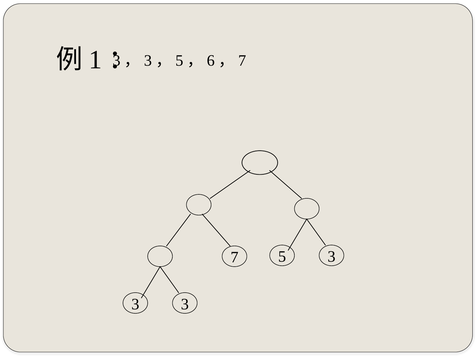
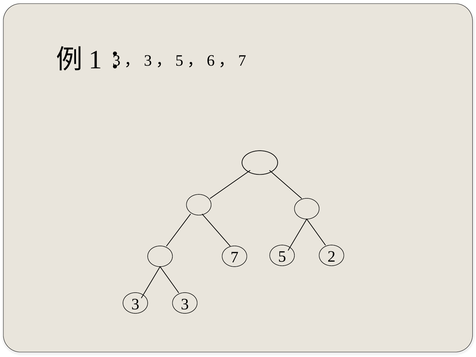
7 3: 3 -> 2
